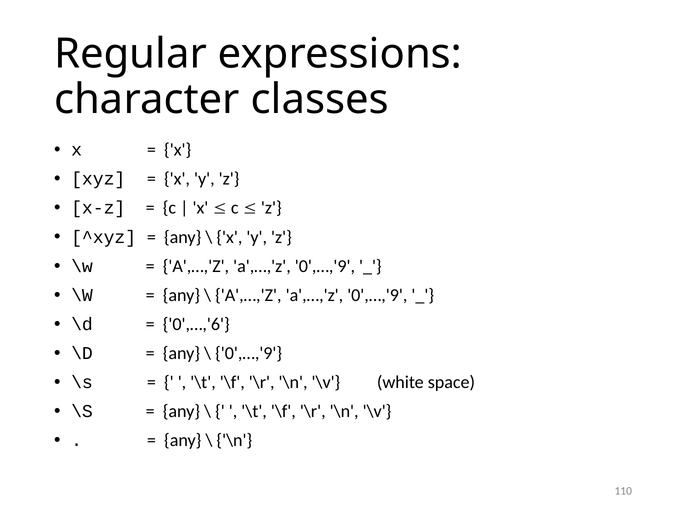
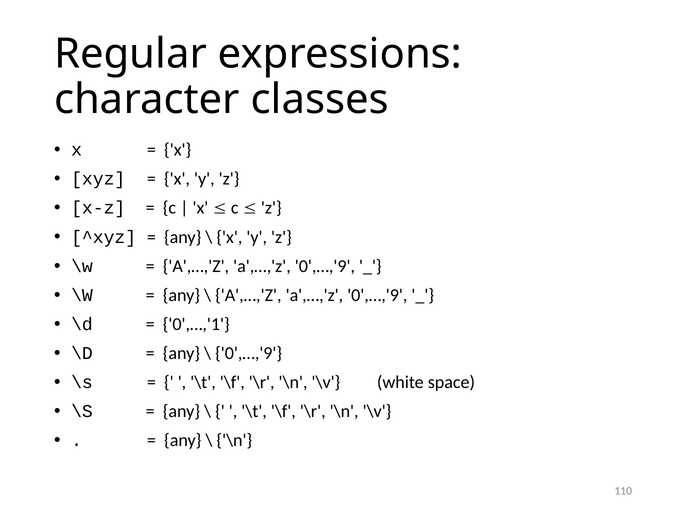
0',…,'6: 0',…,'6 -> 0',…,'1
